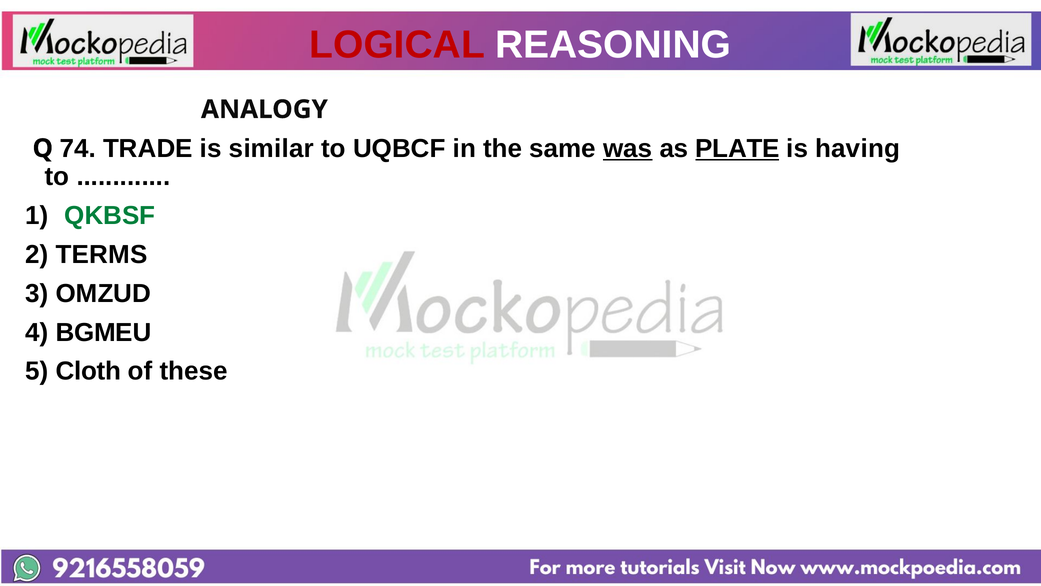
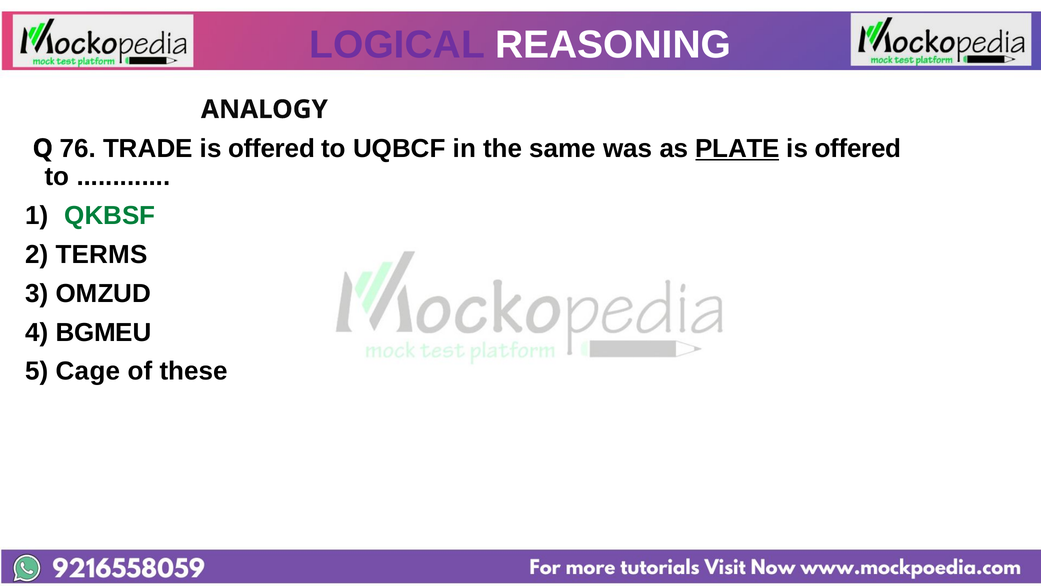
LOGICAL colour: red -> purple
74: 74 -> 76
TRADE is similar: similar -> offered
was underline: present -> none
having at (858, 148): having -> offered
Cloth: Cloth -> Cage
